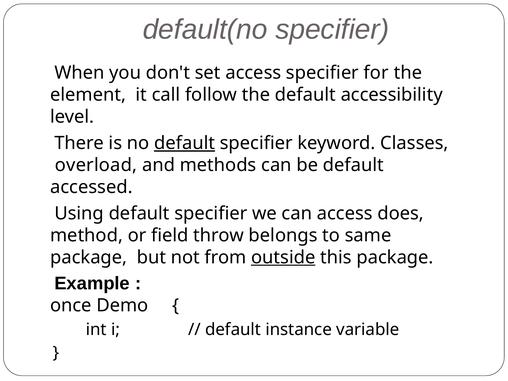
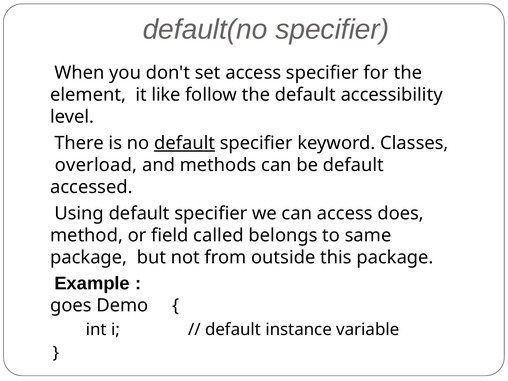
call: call -> like
throw: throw -> called
outside underline: present -> none
once: once -> goes
